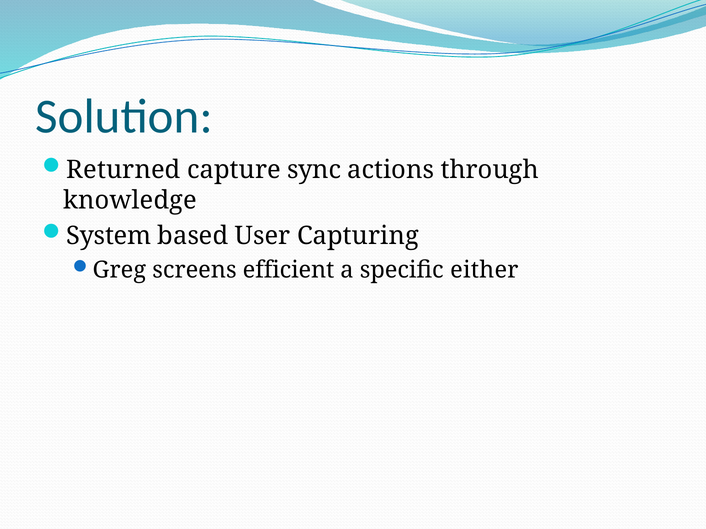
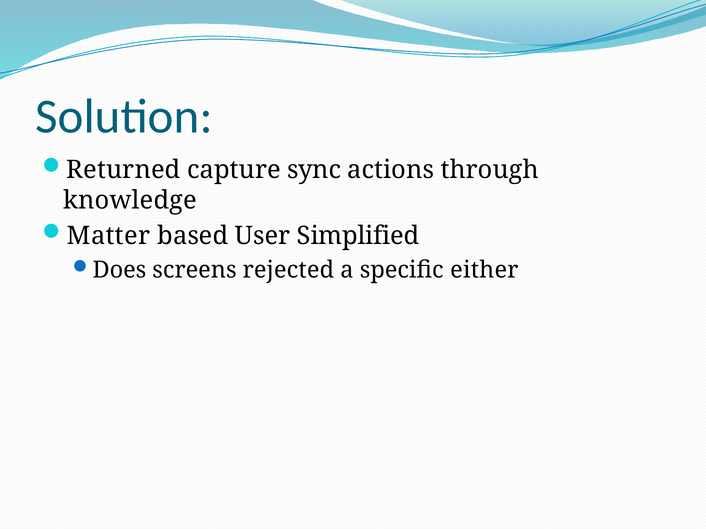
System: System -> Matter
Capturing: Capturing -> Simplified
Greg: Greg -> Does
efficient: efficient -> rejected
